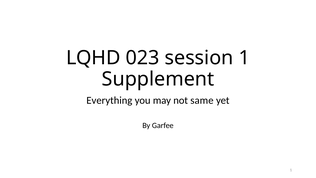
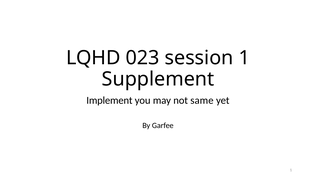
Everything: Everything -> Implement
